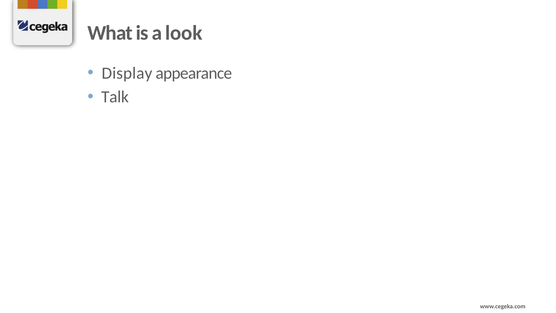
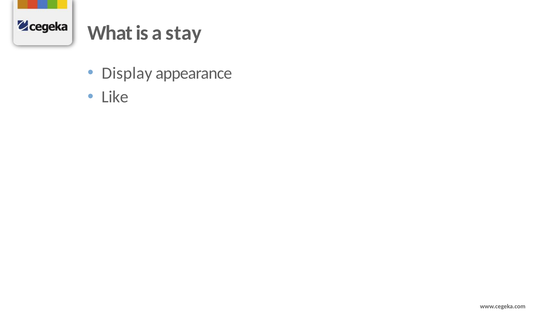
look: look -> stay
Talk: Talk -> Like
